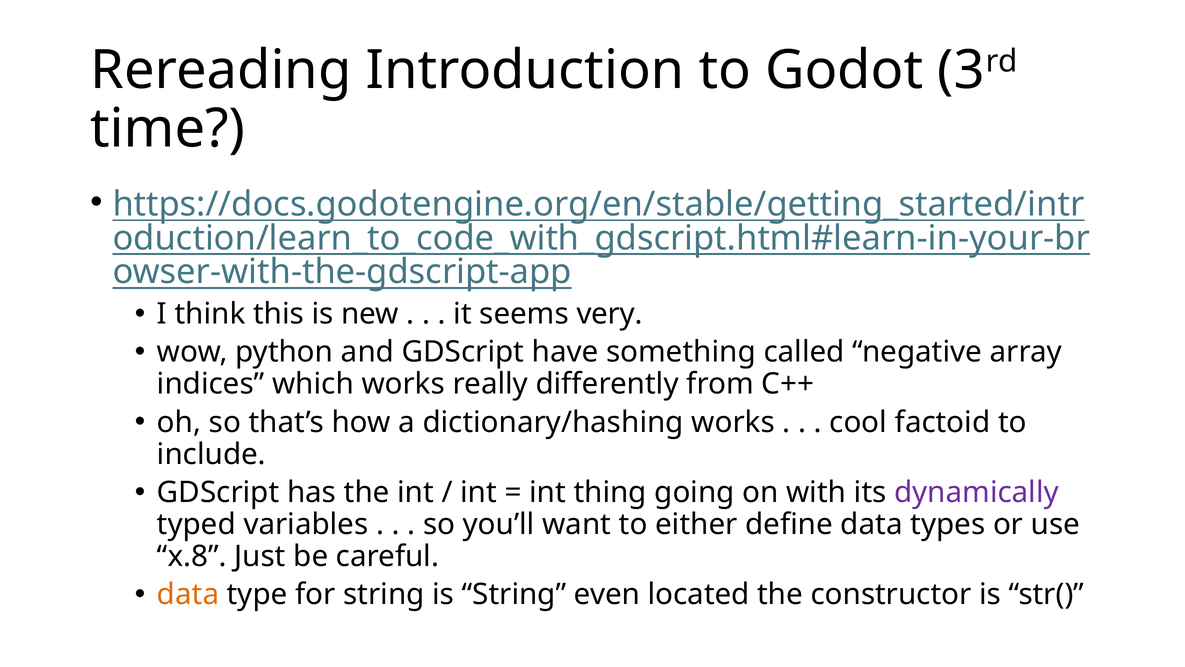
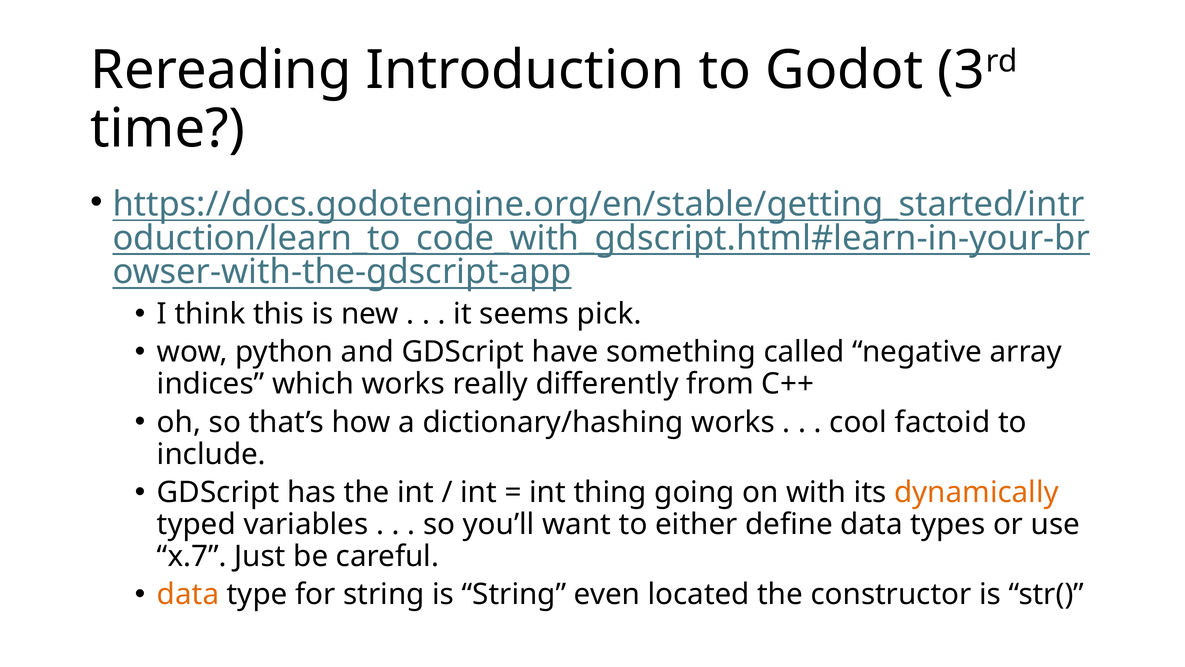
very: very -> pick
dynamically colour: purple -> orange
x.8: x.8 -> x.7
